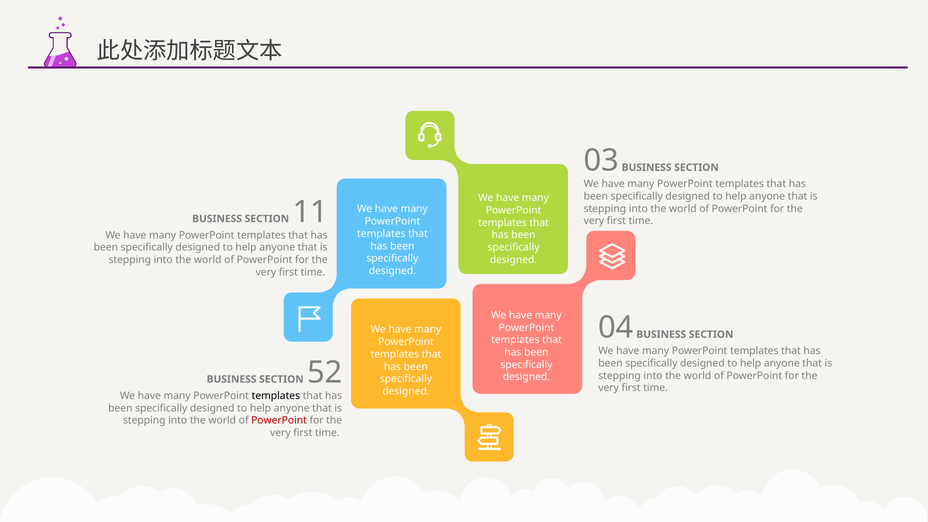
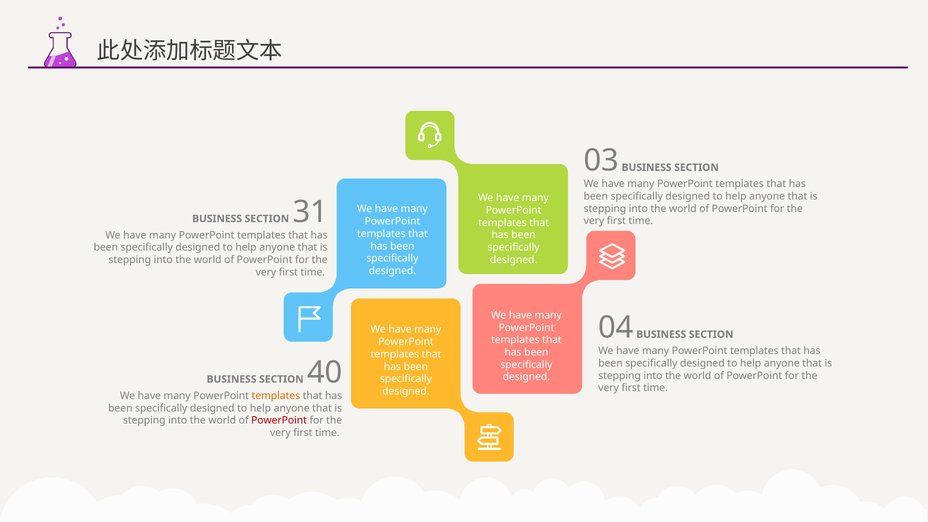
11: 11 -> 31
52: 52 -> 40
templates at (276, 396) colour: black -> orange
